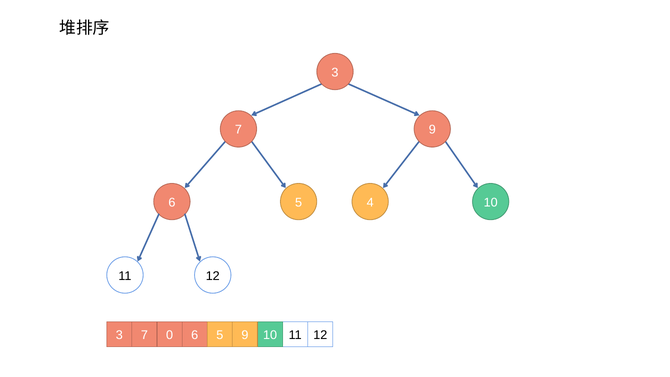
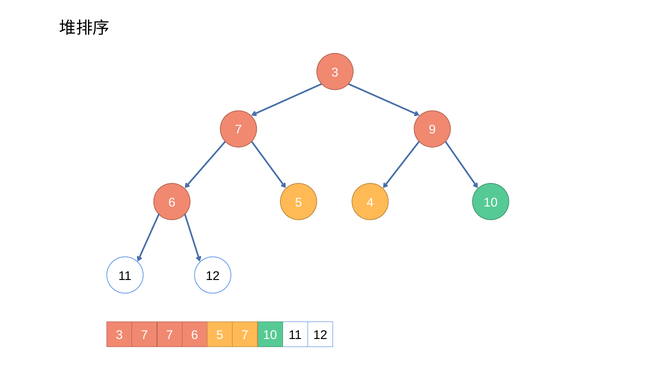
7 0: 0 -> 7
3 9: 9 -> 7
